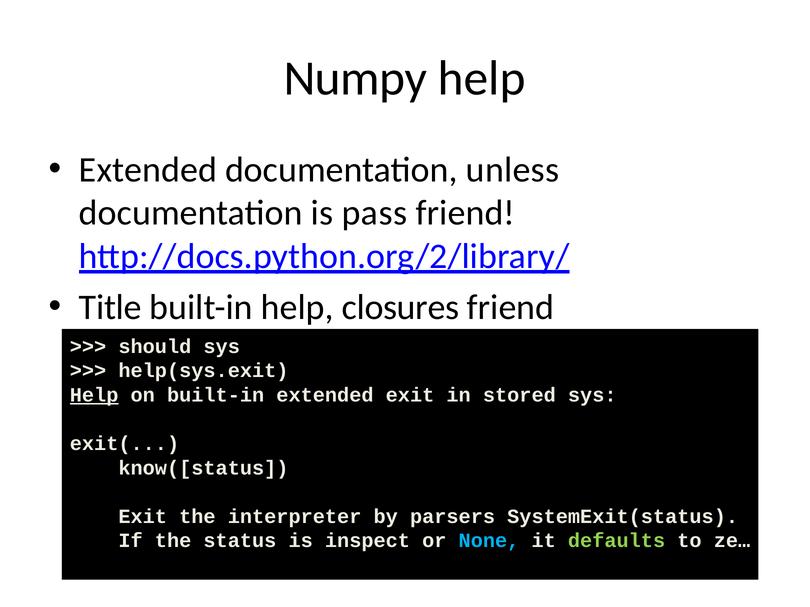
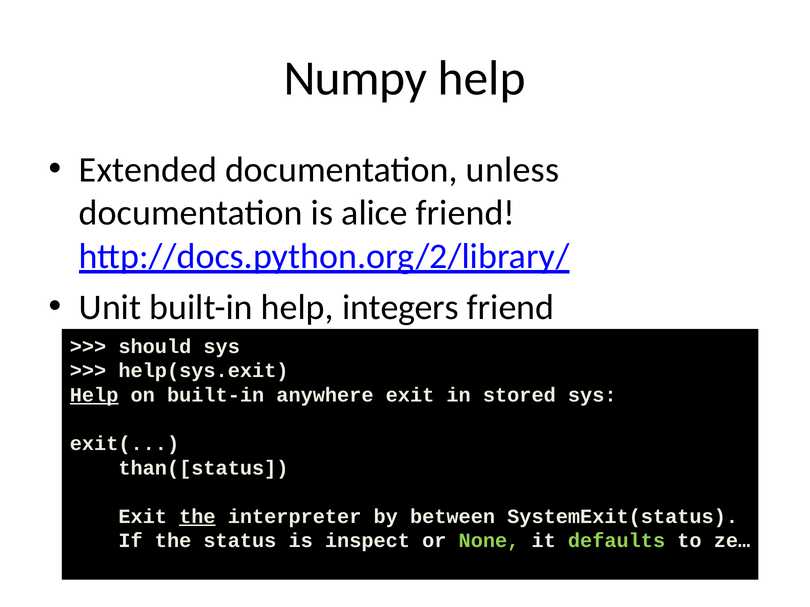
pass: pass -> alice
Title: Title -> Unit
closures: closures -> integers
built-in extended: extended -> anywhere
know([status: know([status -> than([status
the at (197, 517) underline: none -> present
parsers: parsers -> between
None colour: light blue -> light green
